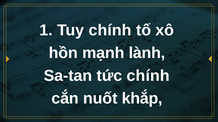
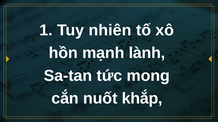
Tuy chính: chính -> nhiên
tức chính: chính -> mong
